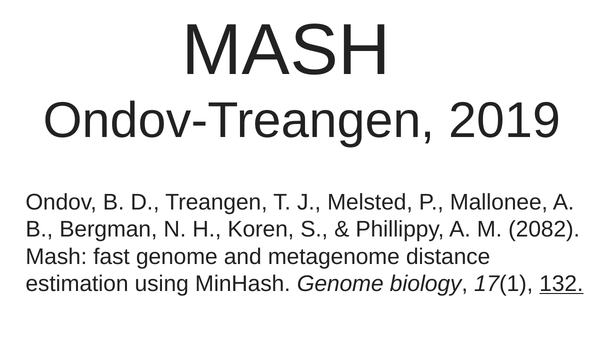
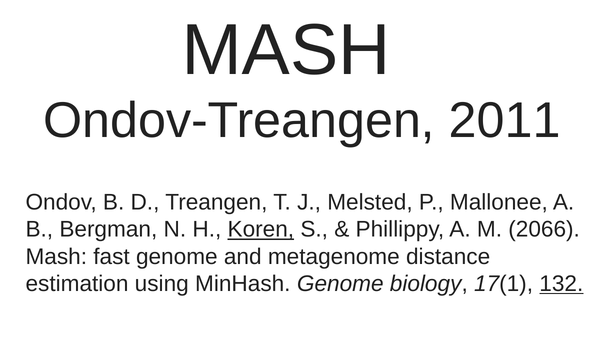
2019: 2019 -> 2011
Koren underline: none -> present
2082: 2082 -> 2066
